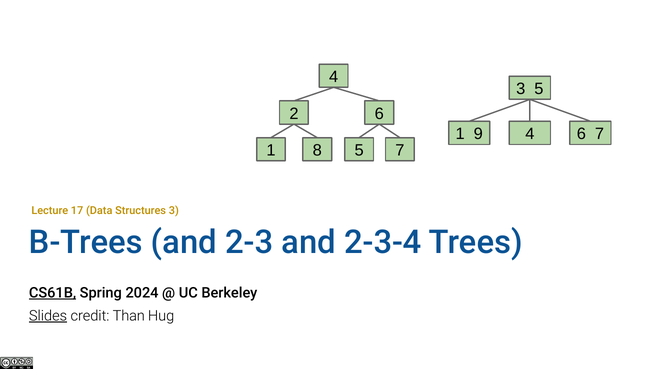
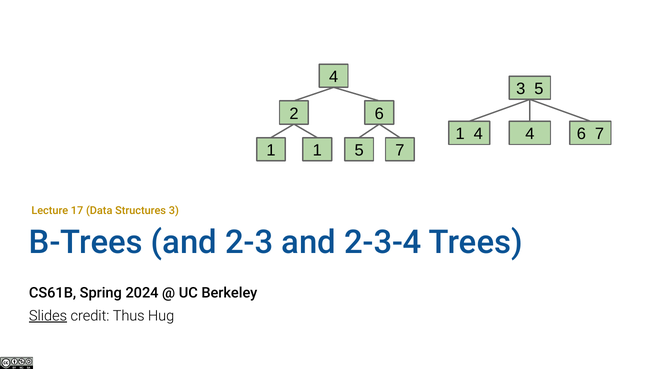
1 9: 9 -> 4
1 8: 8 -> 1
CS61B underline: present -> none
Than: Than -> Thus
